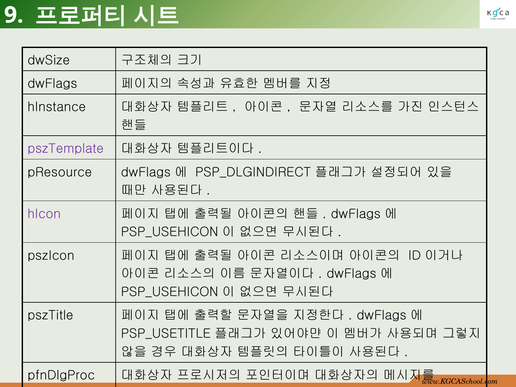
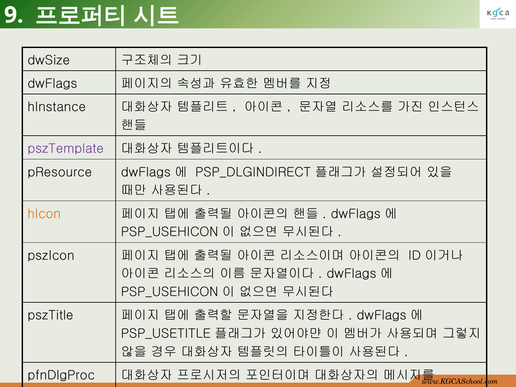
hIcon colour: purple -> orange
